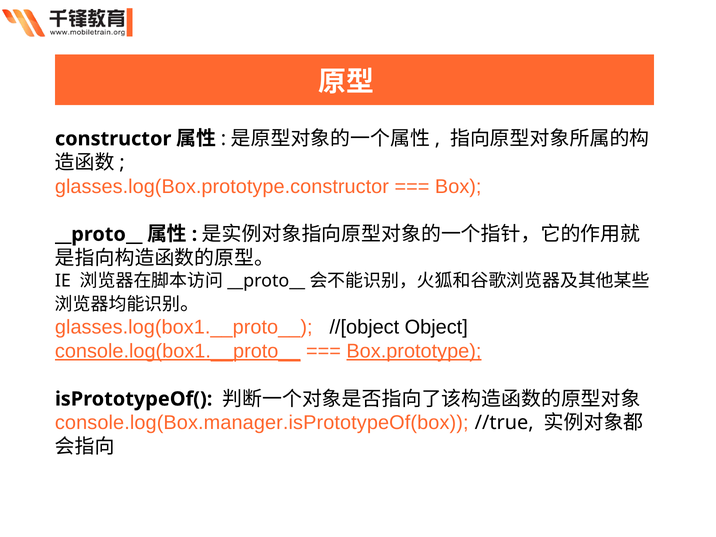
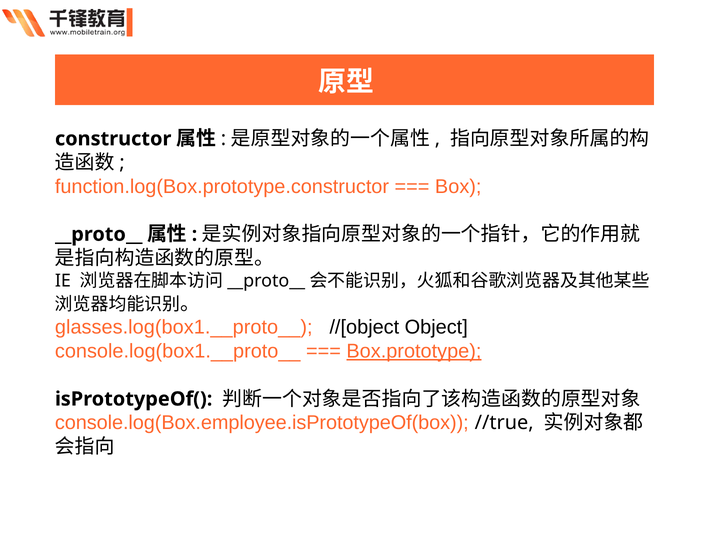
glasses.log(Box.prototype.constructor: glasses.log(Box.prototype.constructor -> function.log(Box.prototype.constructor
console.log(box1.__proto__ underline: present -> none
console.log(Box.manager.isPrototypeOf(box: console.log(Box.manager.isPrototypeOf(box -> console.log(Box.employee.isPrototypeOf(box
